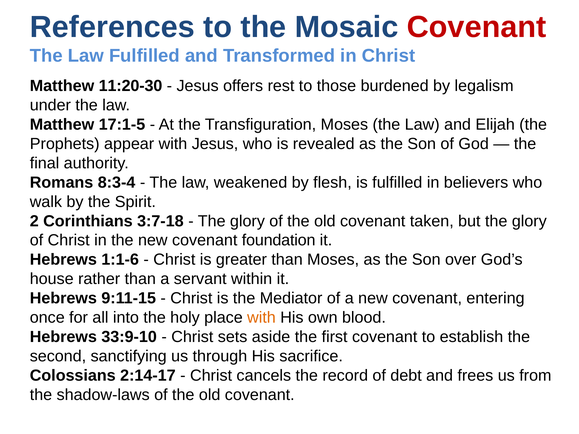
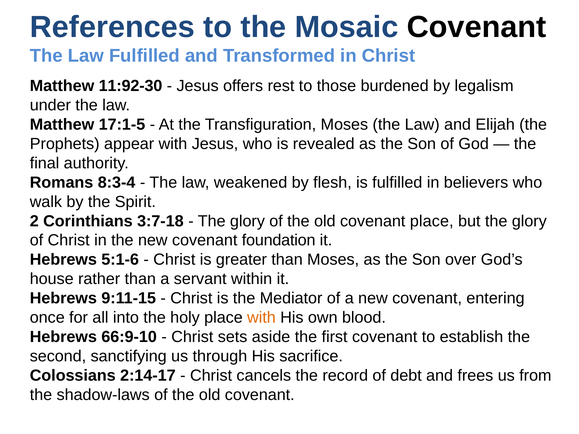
Covenant at (477, 27) colour: red -> black
11:20-30: 11:20-30 -> 11:92-30
covenant taken: taken -> place
1:1-6: 1:1-6 -> 5:1-6
33:9-10: 33:9-10 -> 66:9-10
